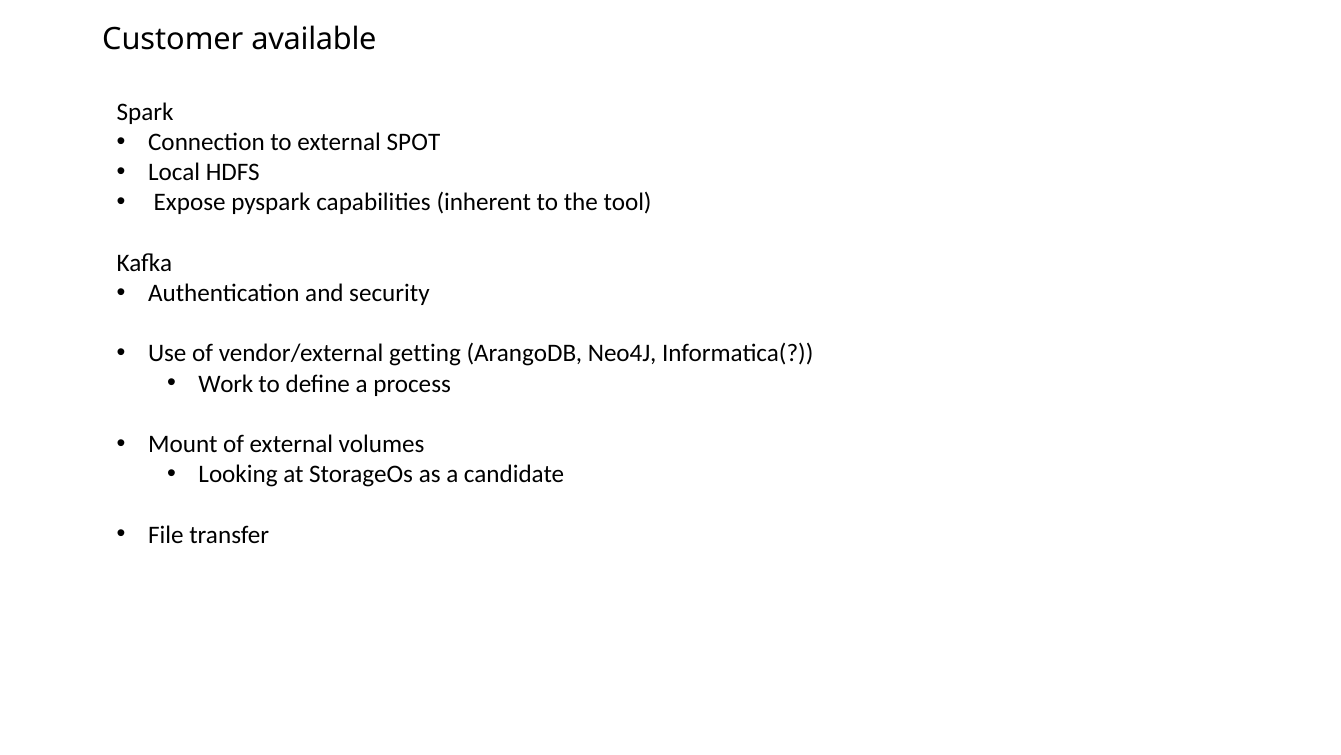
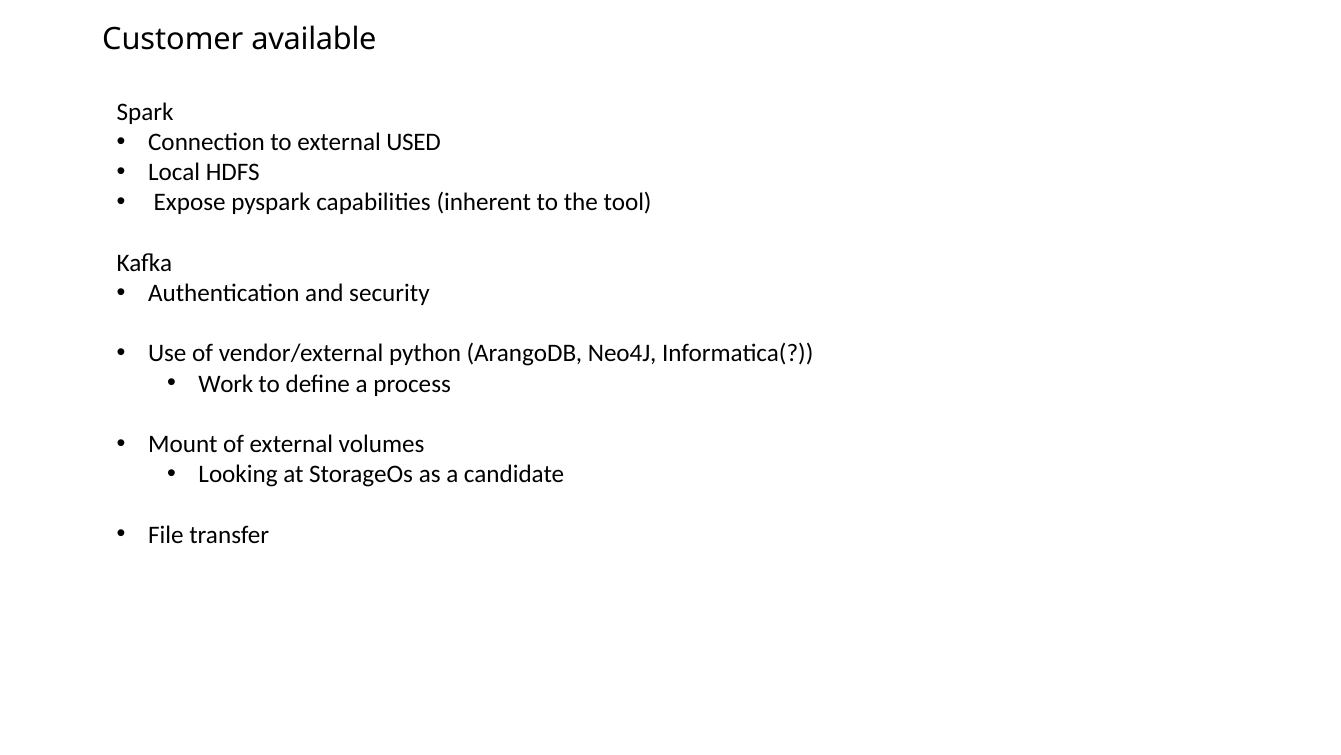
SPOT: SPOT -> USED
getting: getting -> python
